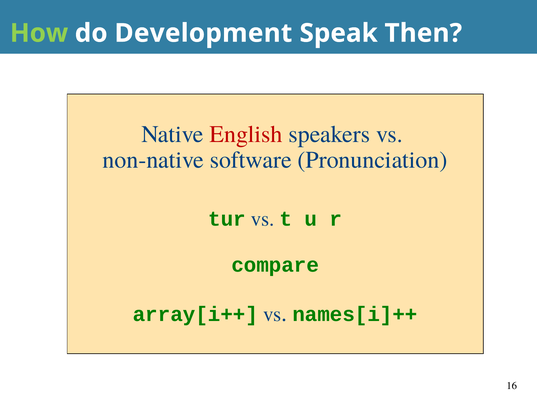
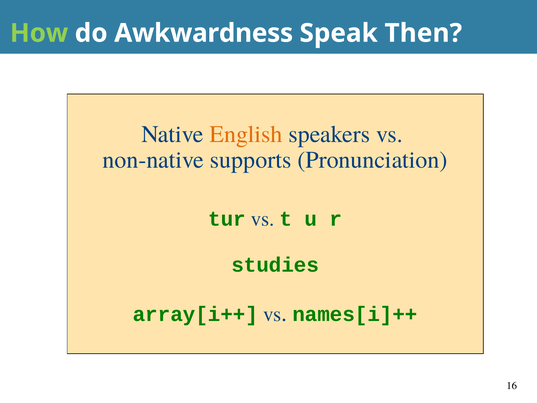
Development: Development -> Awkwardness
English colour: red -> orange
software: software -> supports
compare: compare -> studies
